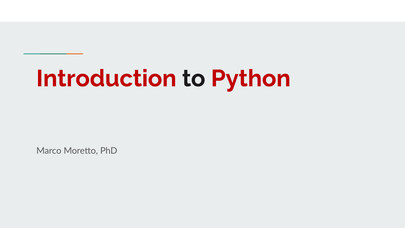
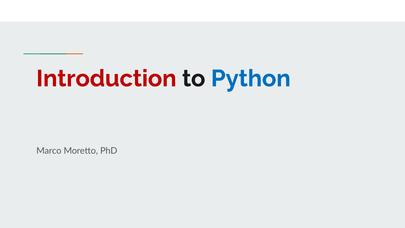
Python colour: red -> blue
